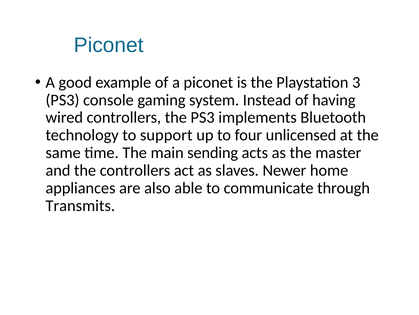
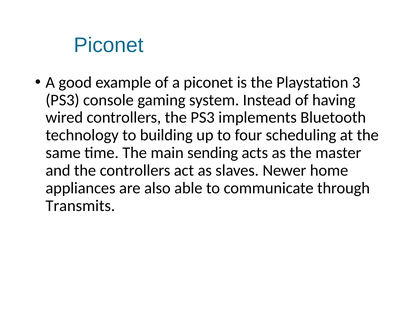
support: support -> building
unlicensed: unlicensed -> scheduling
